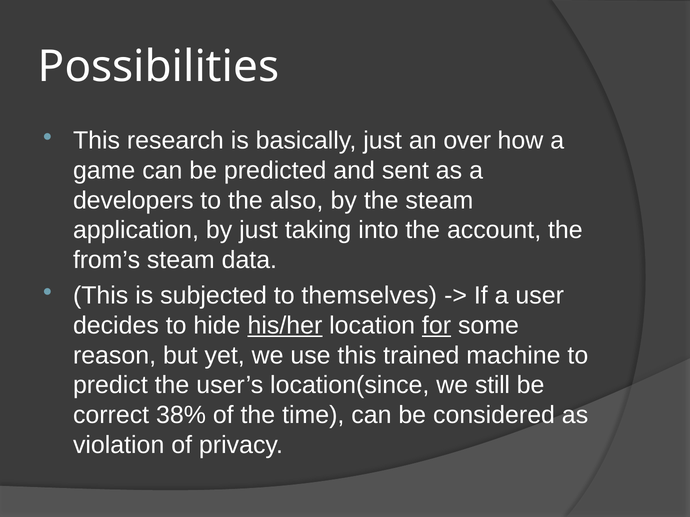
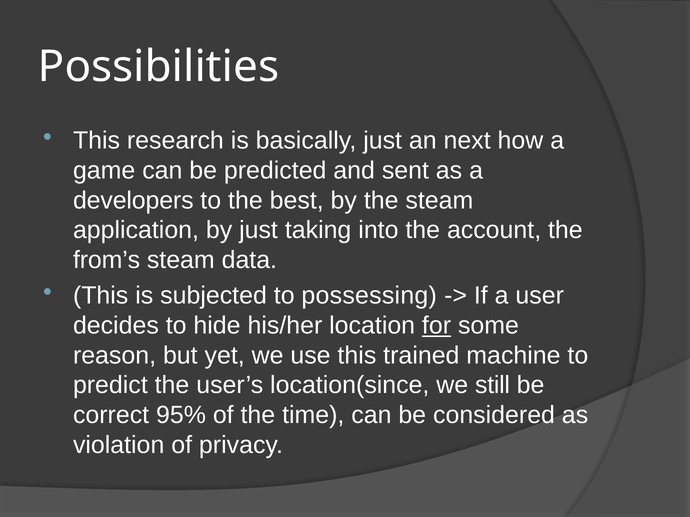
over: over -> next
also: also -> best
themselves: themselves -> possessing
his/her underline: present -> none
38%: 38% -> 95%
